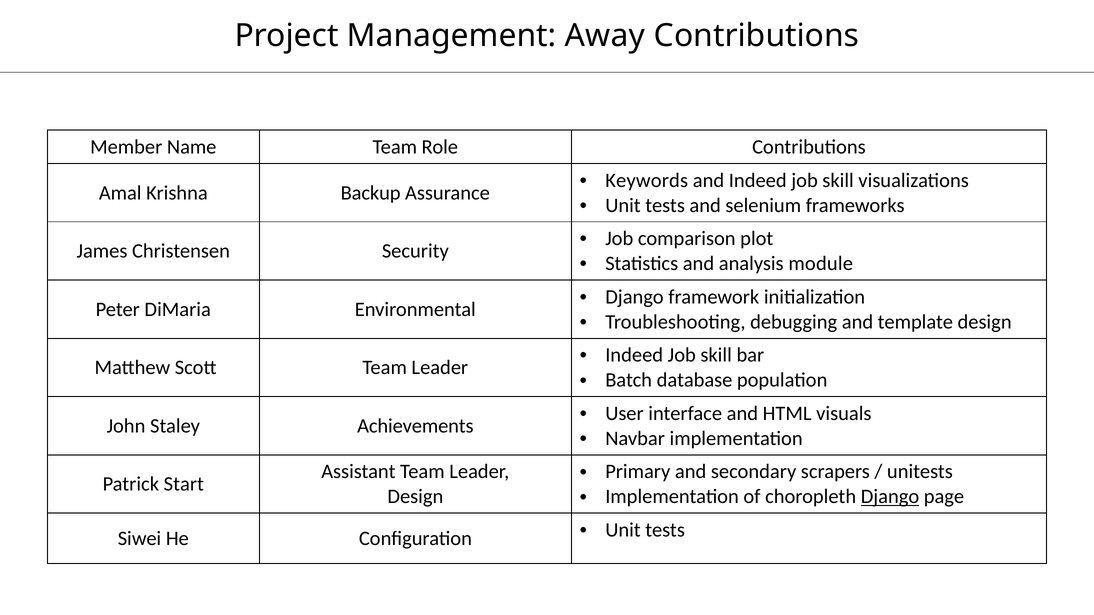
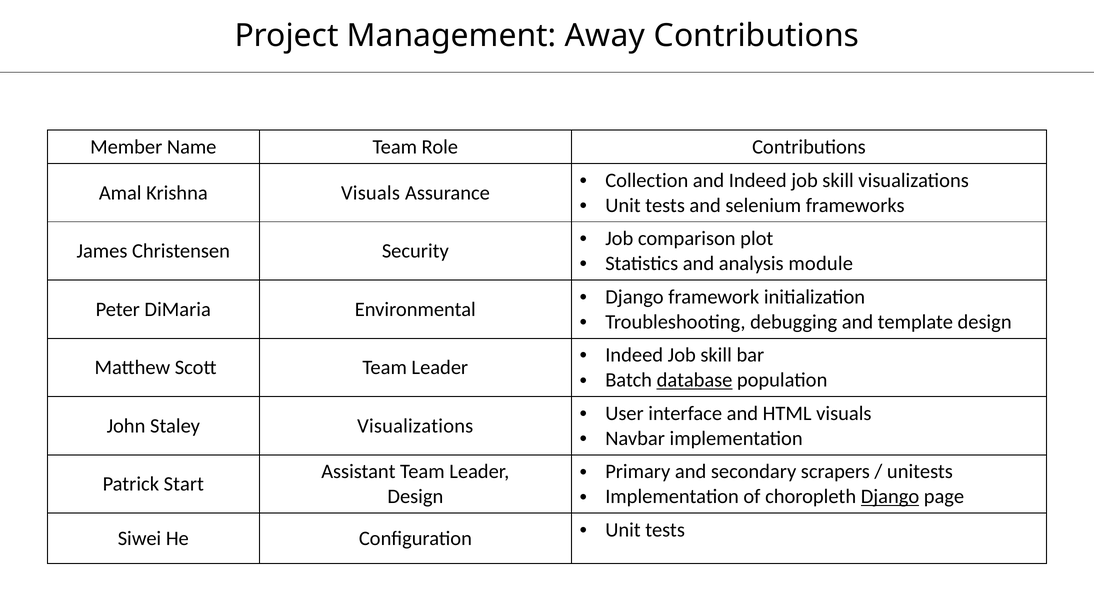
Keywords: Keywords -> Collection
Krishna Backup: Backup -> Visuals
database underline: none -> present
Staley Achievements: Achievements -> Visualizations
